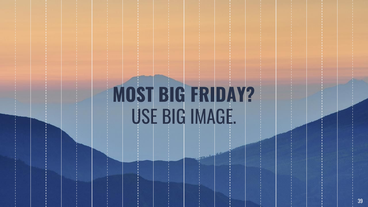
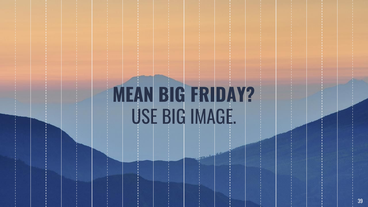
MOST: MOST -> MEAN
